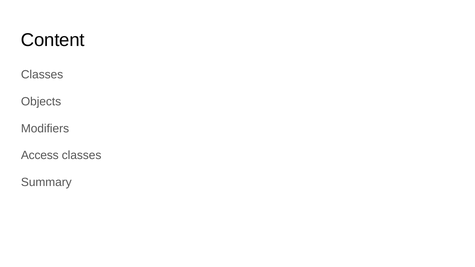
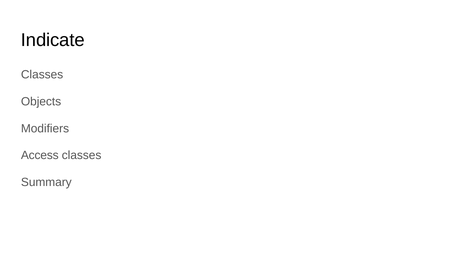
Content: Content -> Indicate
